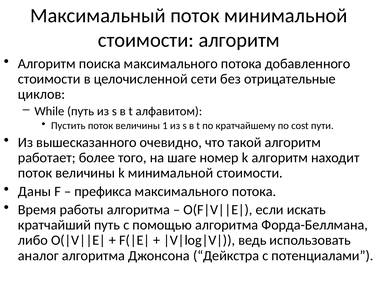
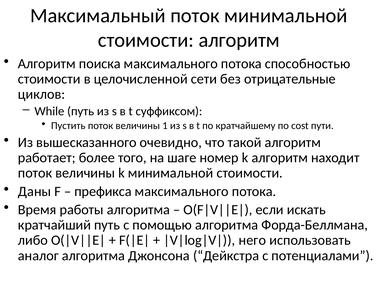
добавленного: добавленного -> способностью
алфавитом: алфавитом -> суффиксом
ведь: ведь -> него
